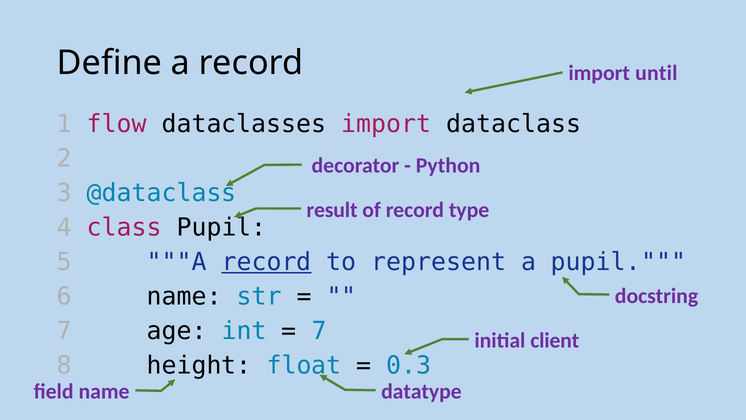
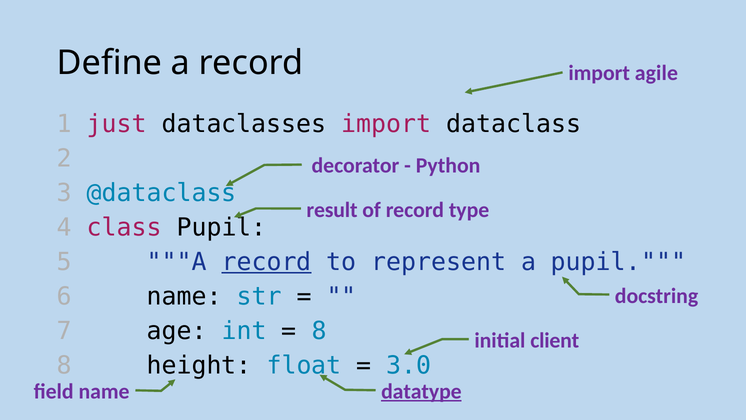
until: until -> agile
flow: flow -> just
7 at (319, 331): 7 -> 8
0.3: 0.3 -> 3.0
datatype underline: none -> present
